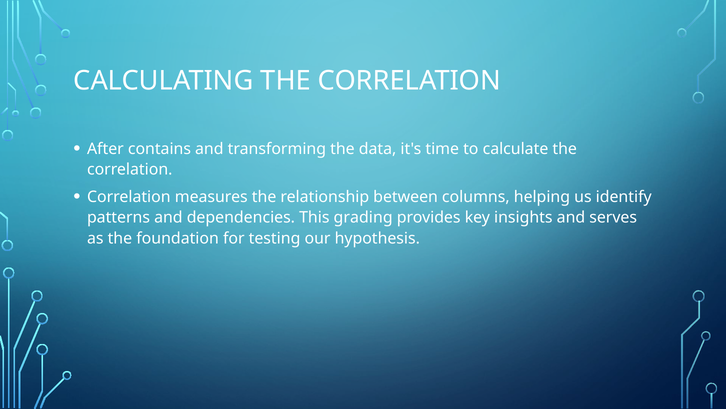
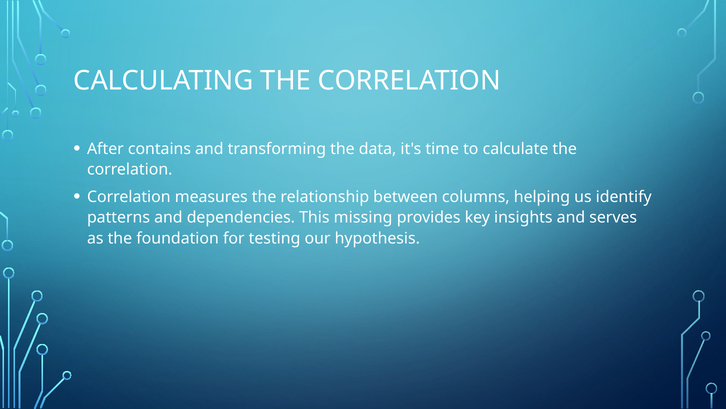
grading: grading -> missing
